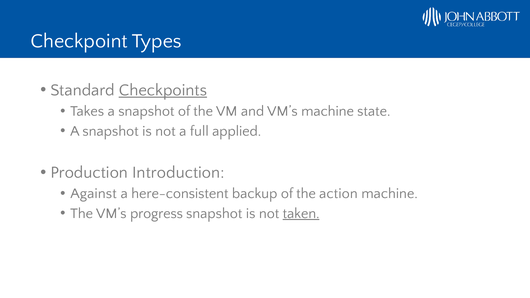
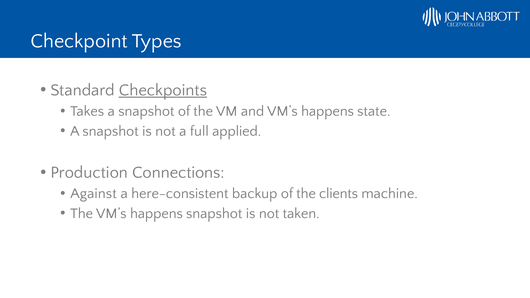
and VM’s machine: machine -> happens
Introduction: Introduction -> Connections
action: action -> clients
The VM’s progress: progress -> happens
taken underline: present -> none
